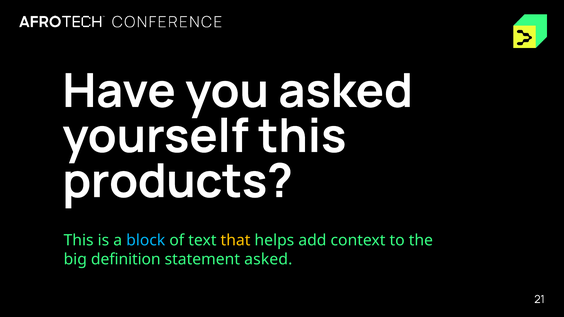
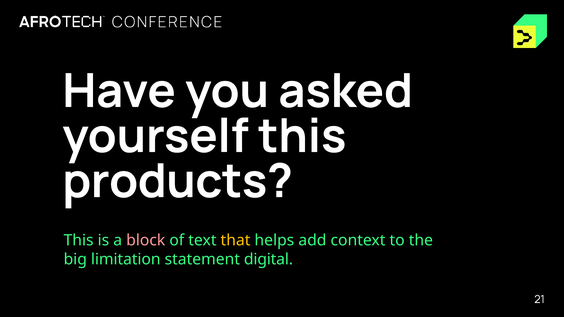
block colour: light blue -> pink
definition: definition -> limitation
statement asked: asked -> digital
